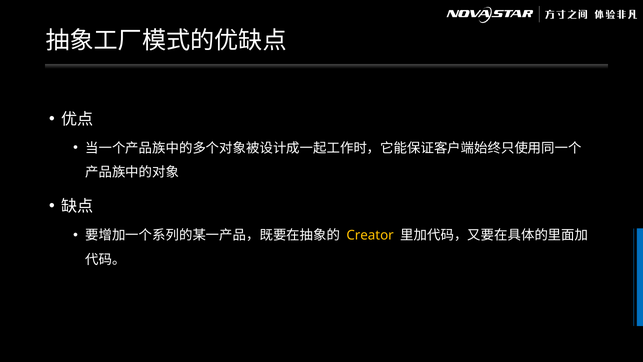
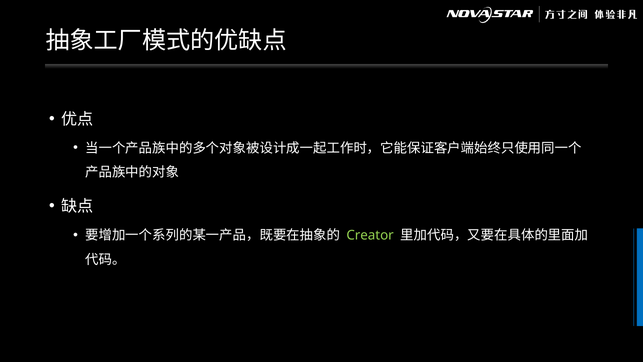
Creator colour: yellow -> light green
